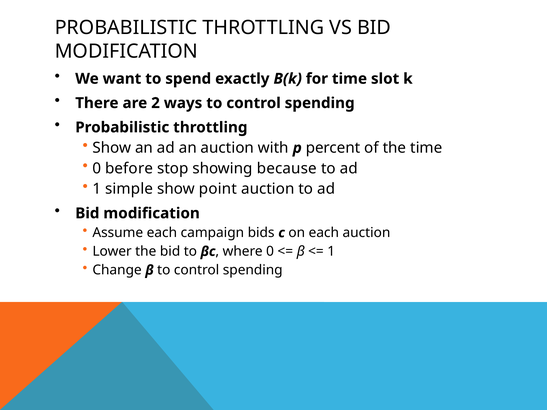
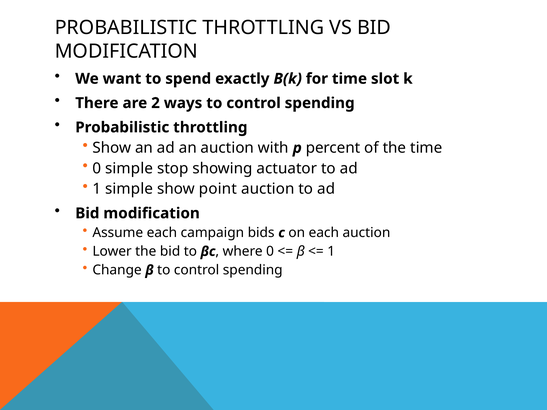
0 before: before -> simple
because: because -> actuator
